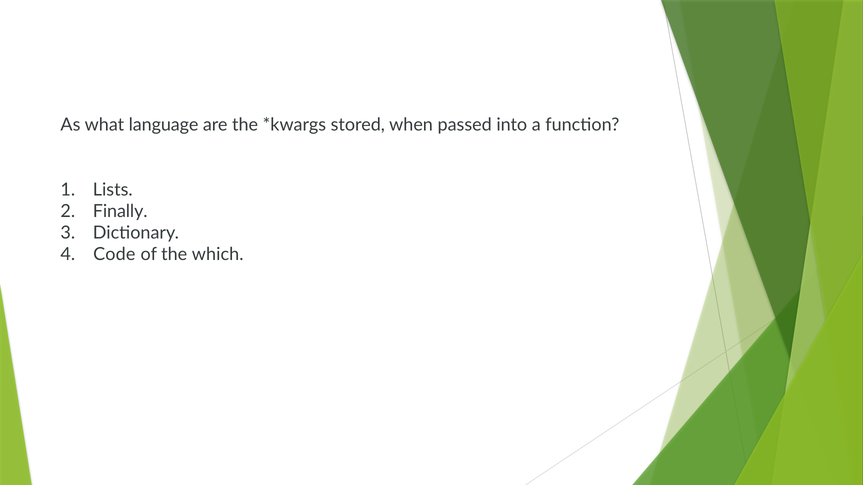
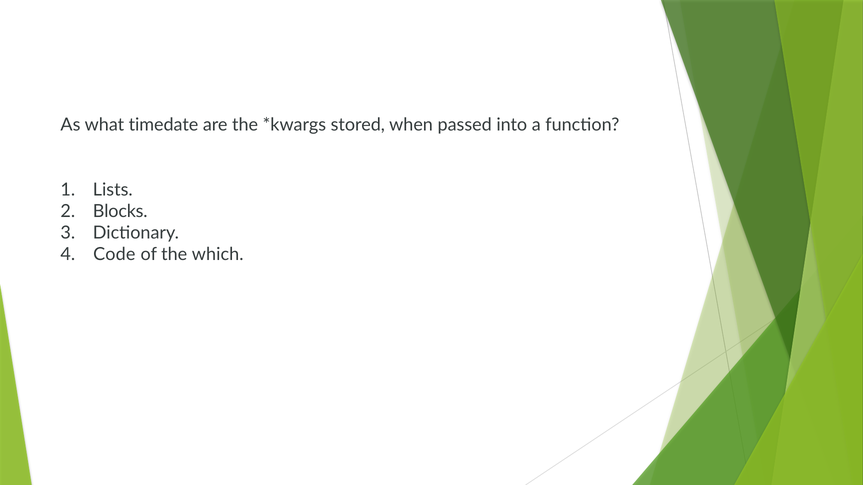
language: language -> timedate
Finally: Finally -> Blocks
